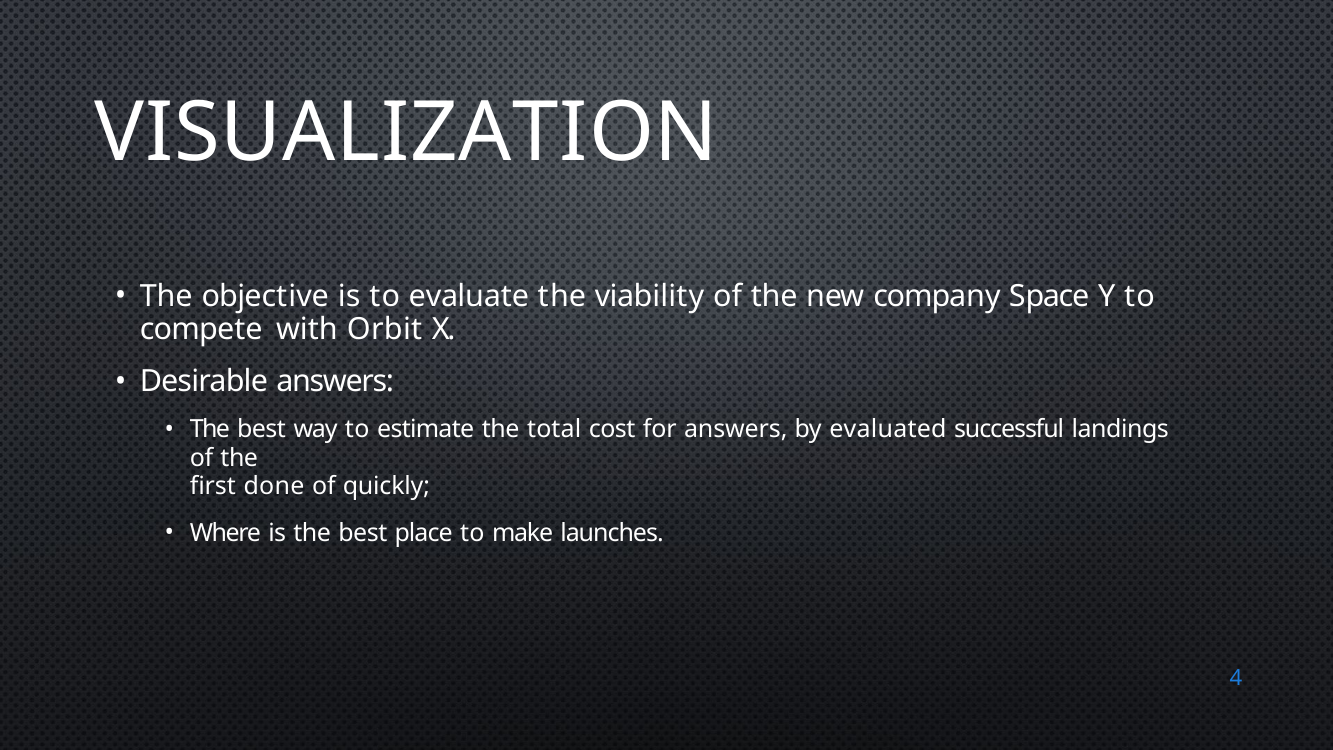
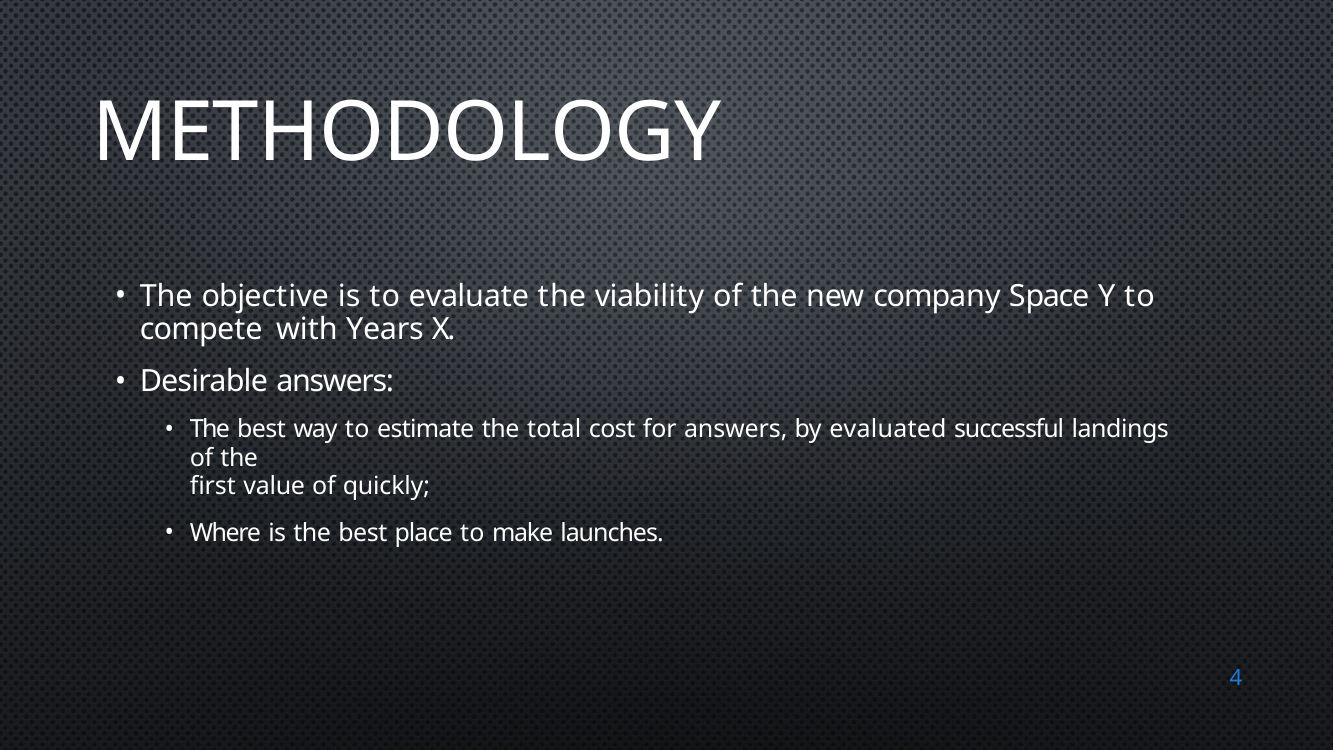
VISUALIZATION: VISUALIZATION -> METHODOLOGY
Orbit: Orbit -> Years
done: done -> value
